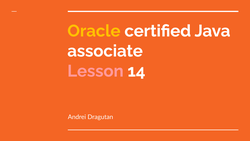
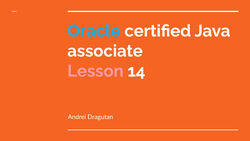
Oracle colour: yellow -> light blue
